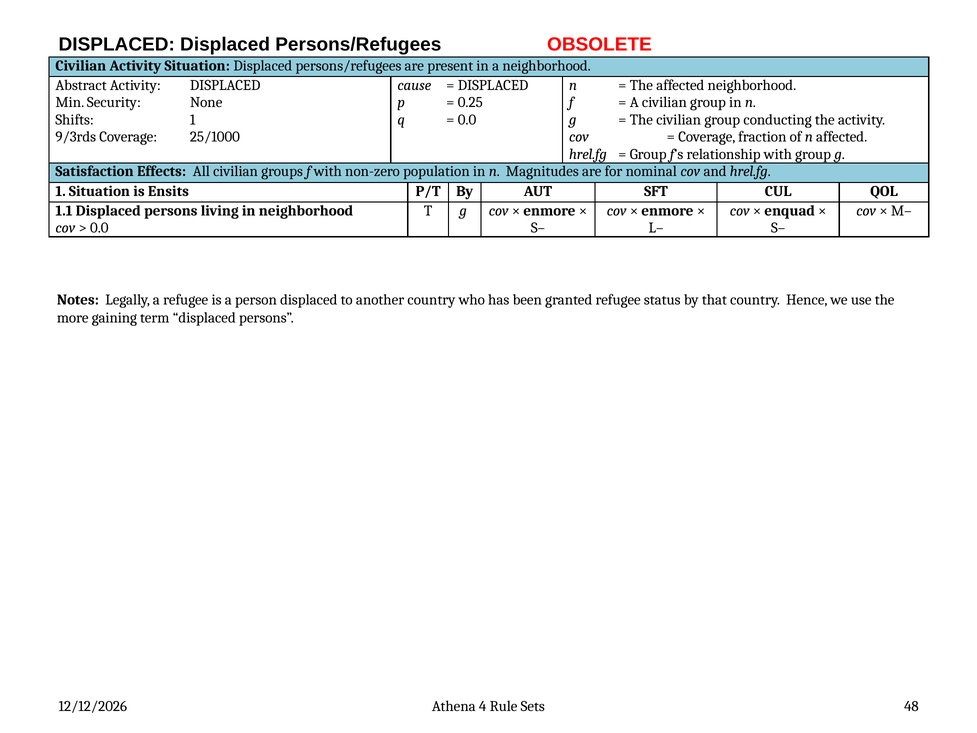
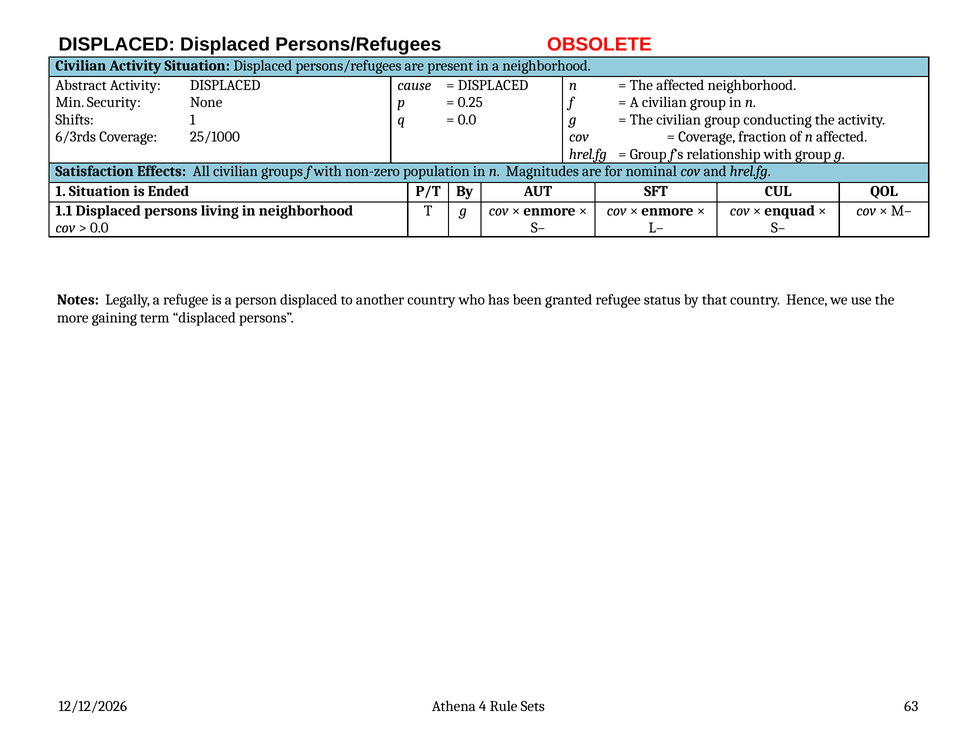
9/3rds: 9/3rds -> 6/3rds
Ensits: Ensits -> Ended
48: 48 -> 63
